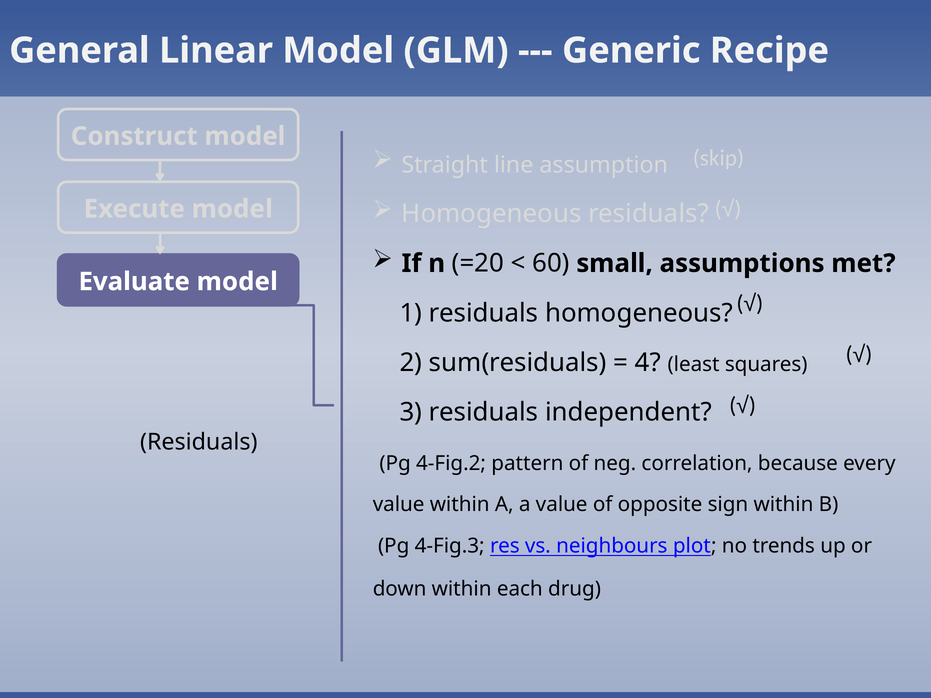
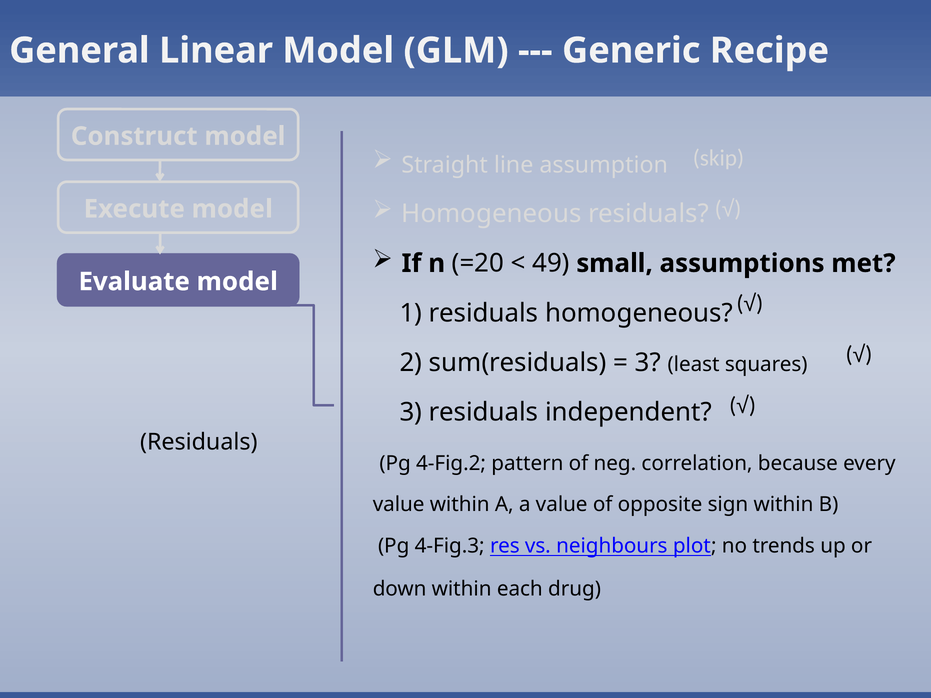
60: 60 -> 49
4 at (648, 363): 4 -> 3
